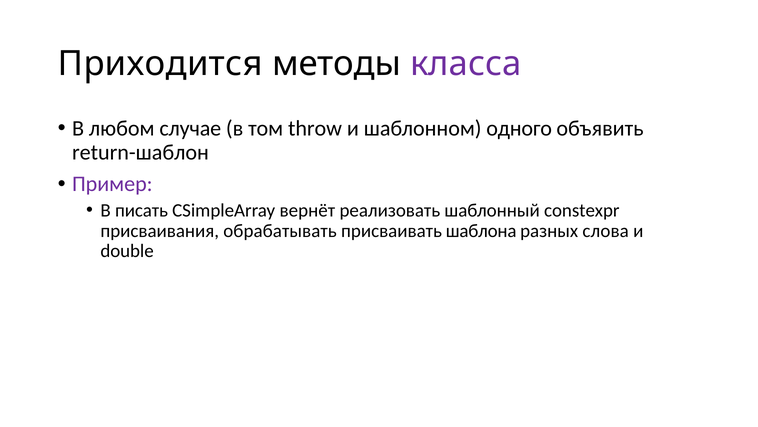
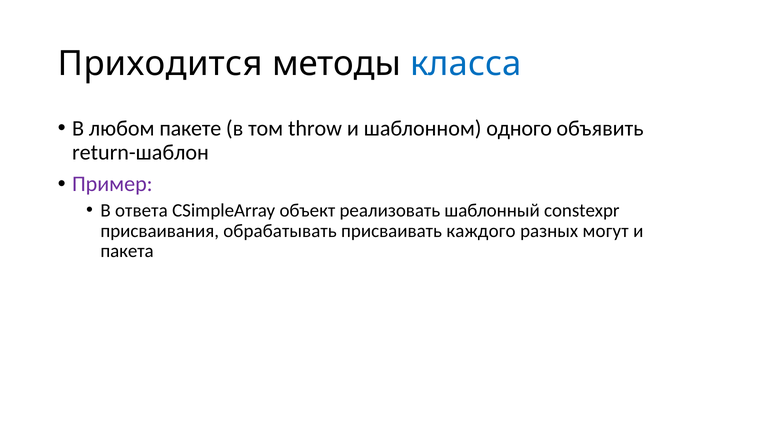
класса colour: purple -> blue
случае: случае -> пакете
писать: писать -> ответа
вернёт: вернёт -> объект
шаблона: шаблона -> каждого
слова: слова -> могут
double: double -> пакета
